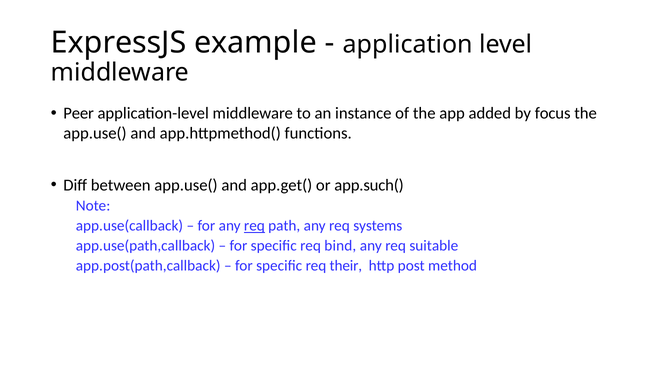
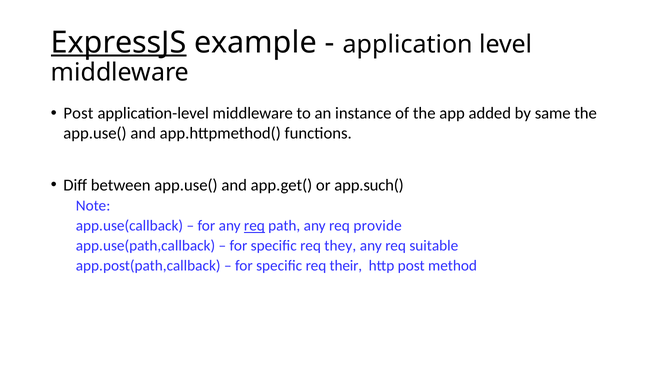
ExpressJS underline: none -> present
Peer at (79, 114): Peer -> Post
focus: focus -> same
systems: systems -> provide
bind: bind -> they
